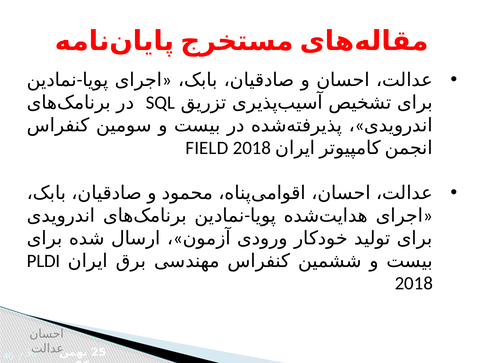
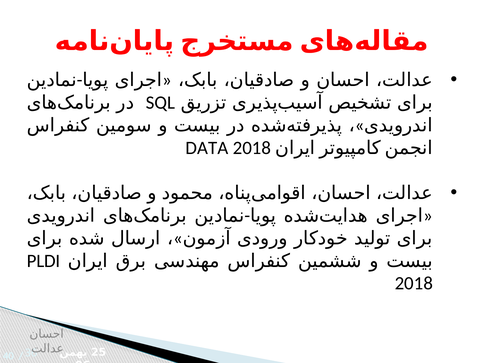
FIELD: FIELD -> DATA
